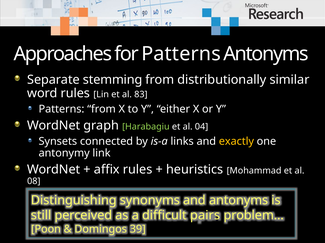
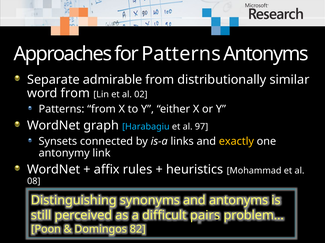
stemming: stemming -> admirable
word rules: rules -> from
83: 83 -> 02
Harabagiu colour: light green -> light blue
04: 04 -> 97
39: 39 -> 82
